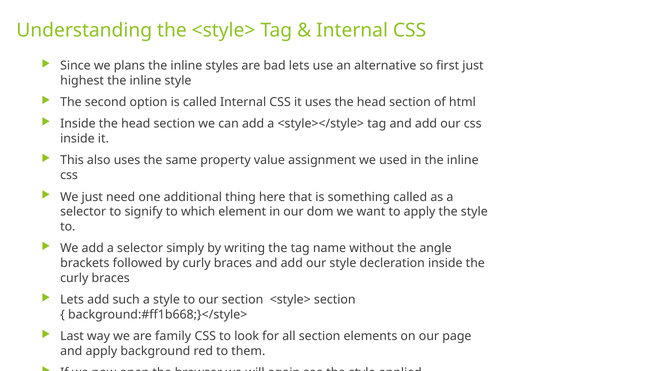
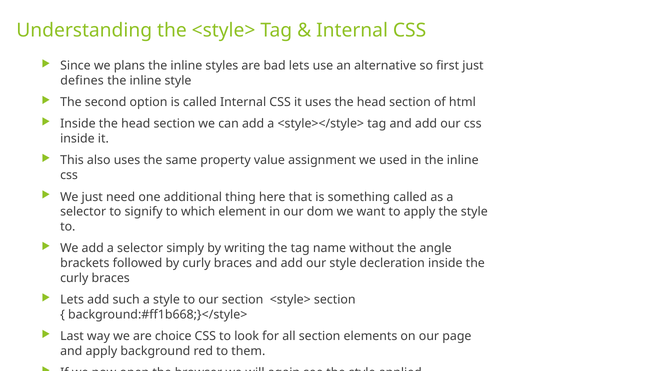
highest: highest -> defines
family: family -> choice
